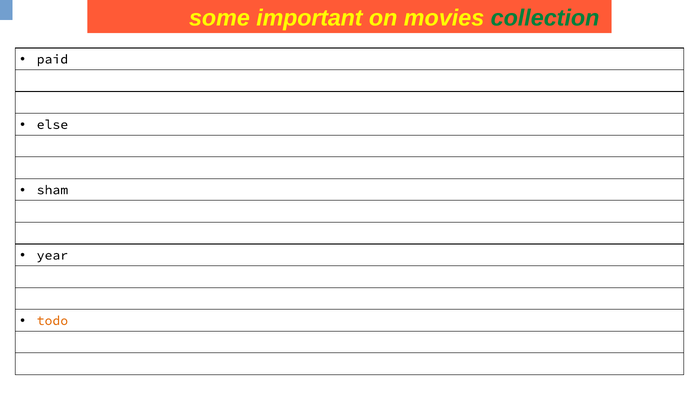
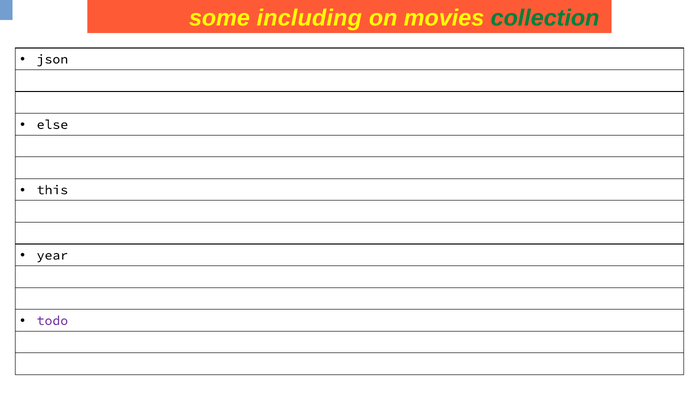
important: important -> including
paid: paid -> json
sham: sham -> this
todo colour: orange -> purple
